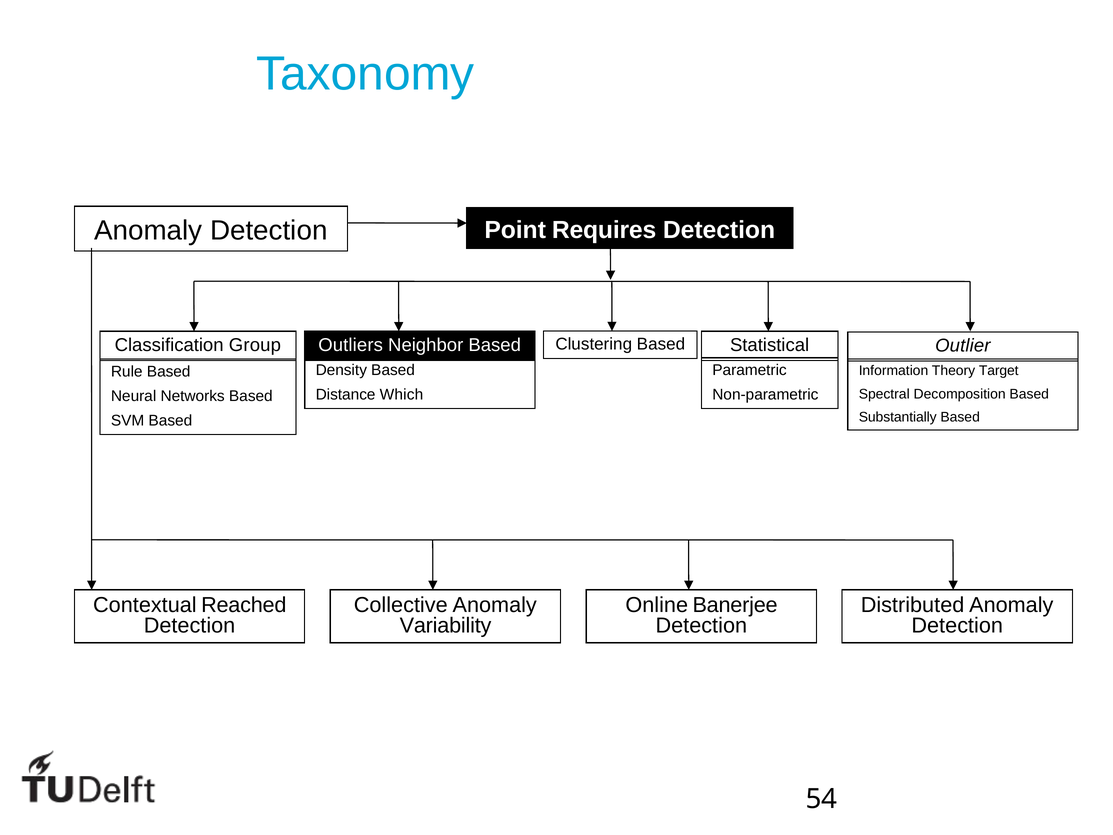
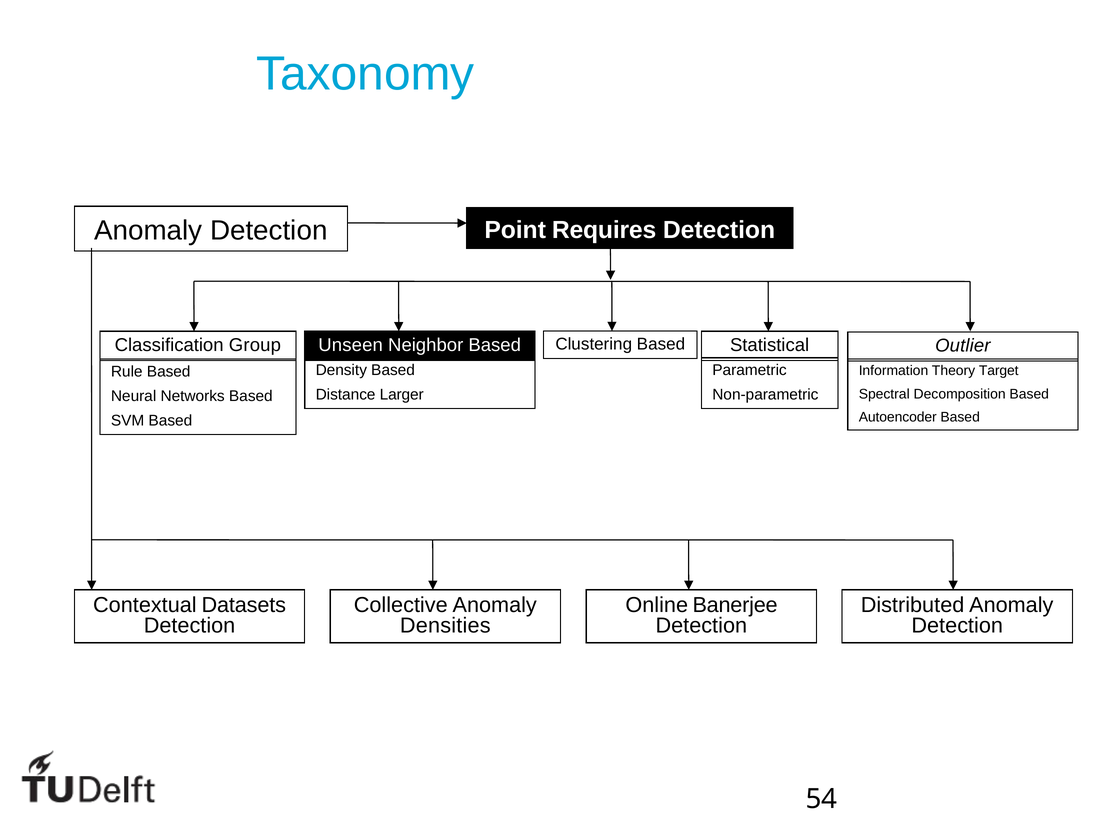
Outliers: Outliers -> Unseen
Which: Which -> Larger
Substantially: Substantially -> Autoencoder
Reached: Reached -> Datasets
Variability: Variability -> Densities
